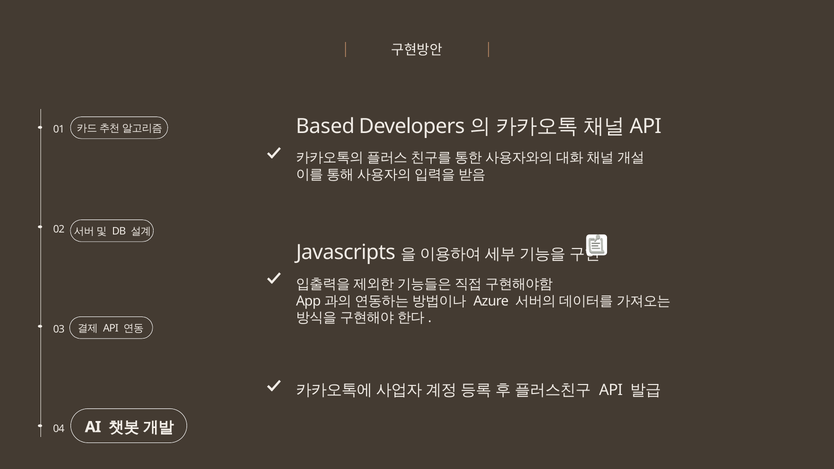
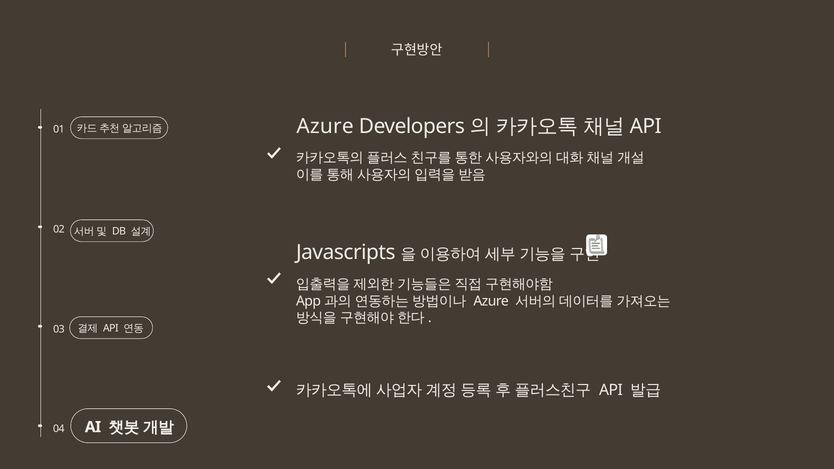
Based at (325, 127): Based -> Azure
